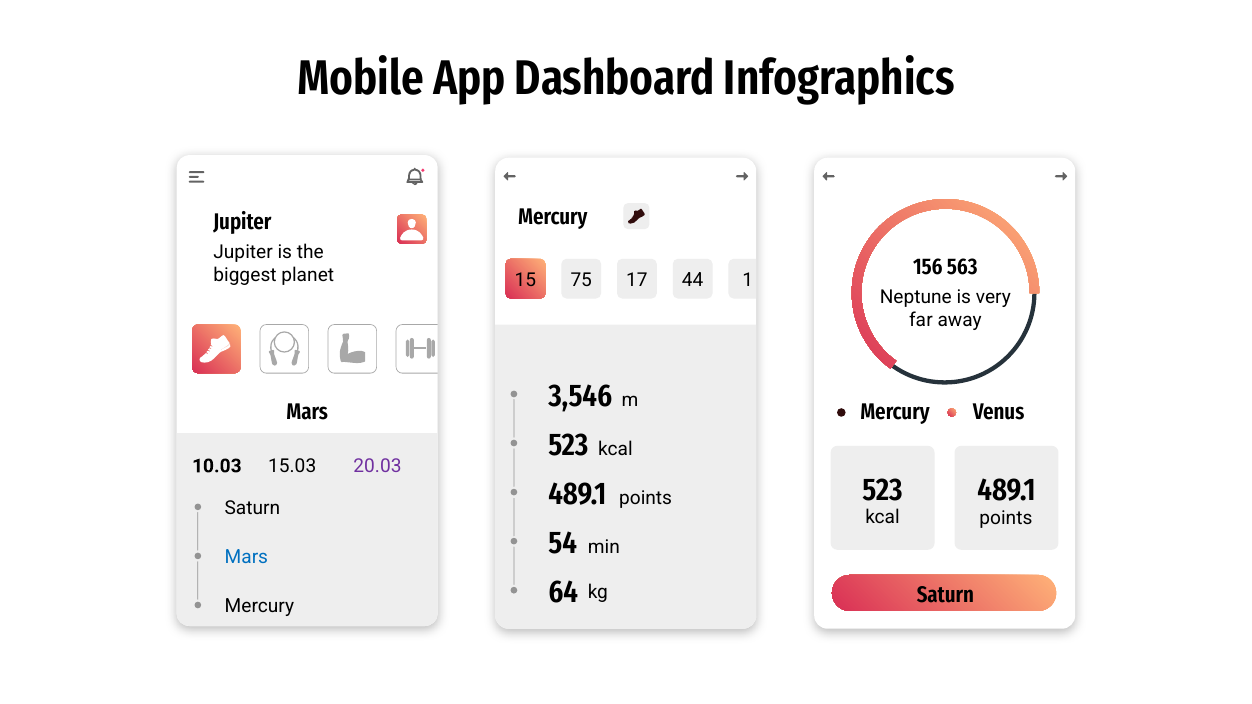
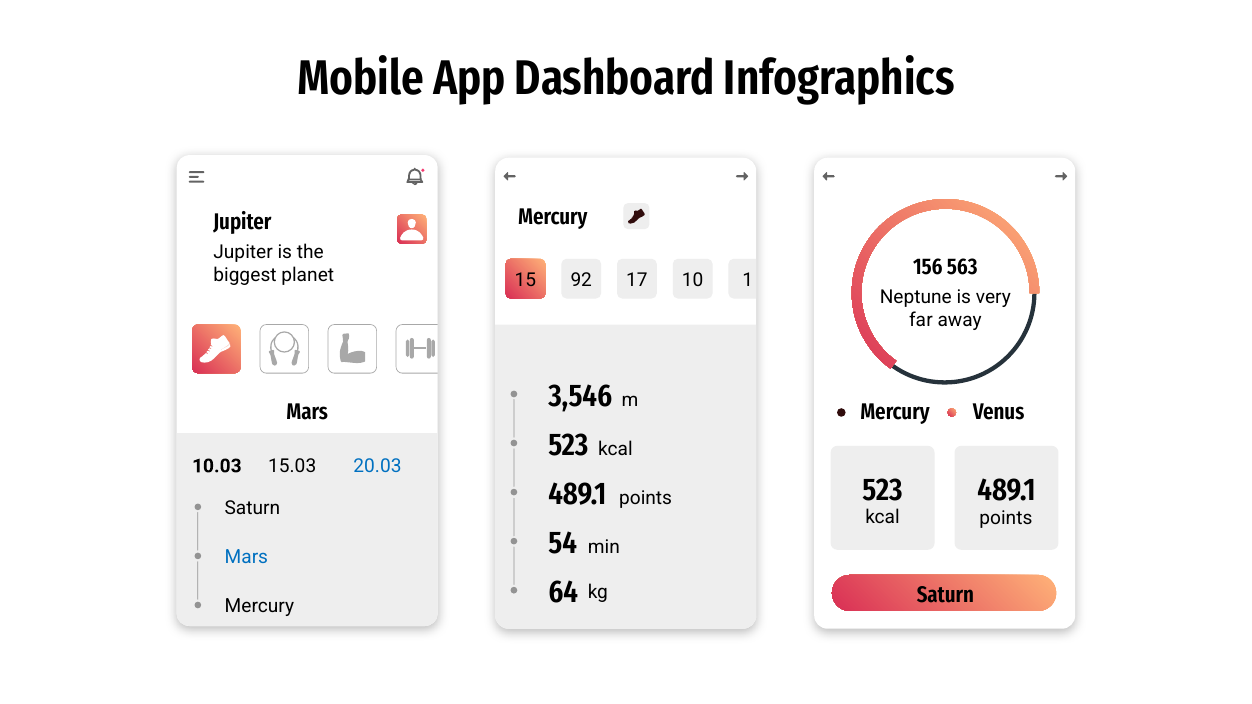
75: 75 -> 92
44: 44 -> 10
20.03 colour: purple -> blue
